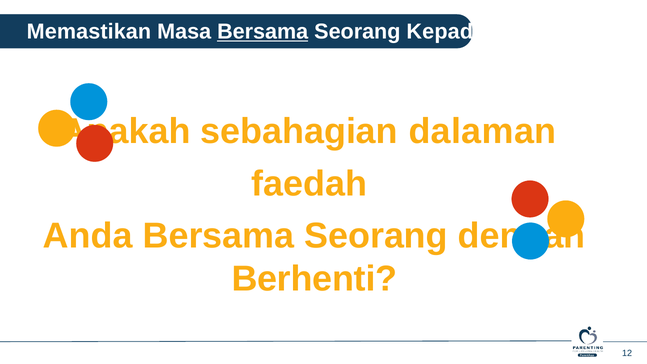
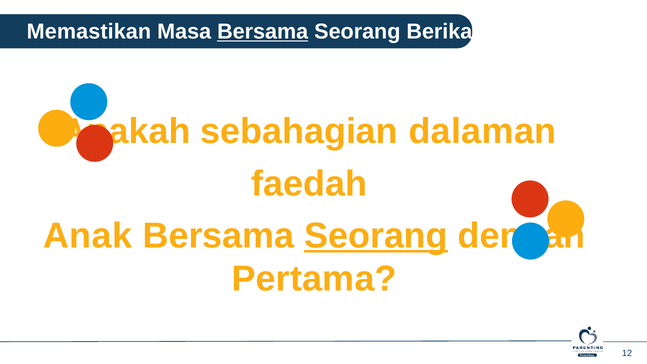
Kepada: Kepada -> Berikan
Anda at (88, 236): Anda -> Anak
Seorang at (376, 236) underline: none -> present
Berhenti: Berhenti -> Pertama
